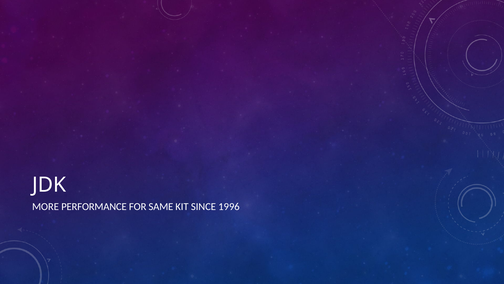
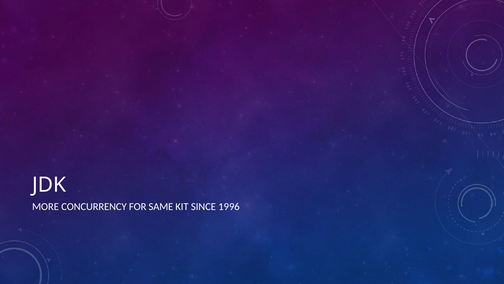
PERFORMANCE: PERFORMANCE -> CONCURRENCY
